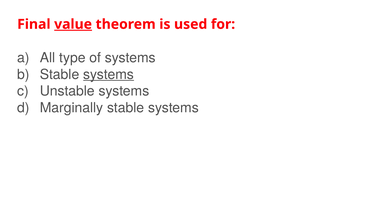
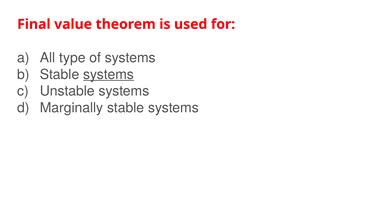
value underline: present -> none
